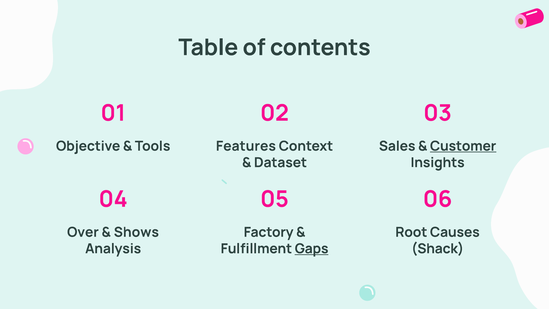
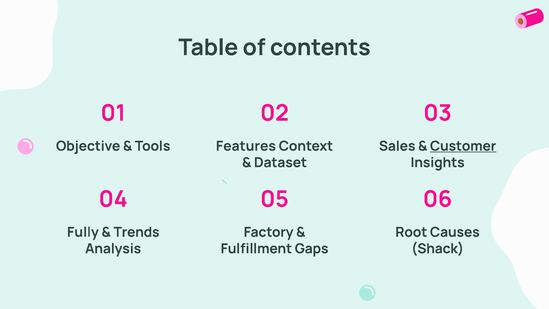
Over: Over -> Fully
Shows: Shows -> Trends
Gaps underline: present -> none
